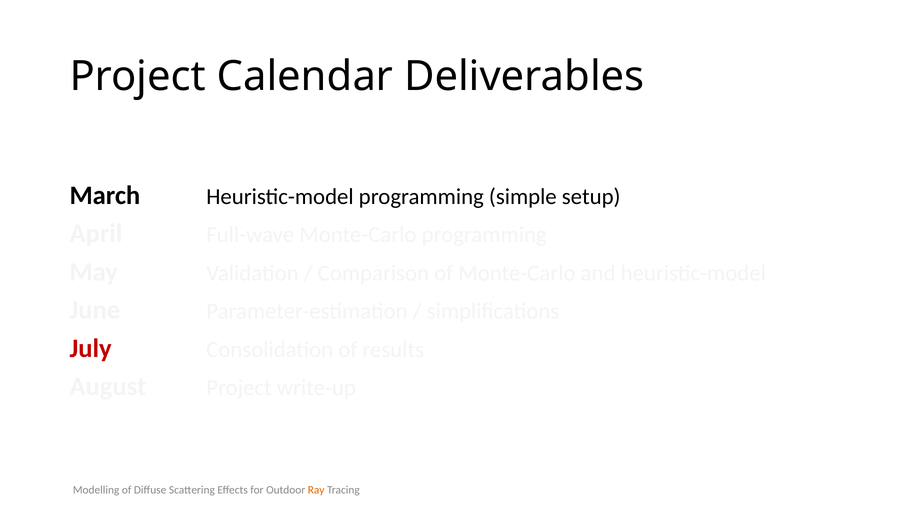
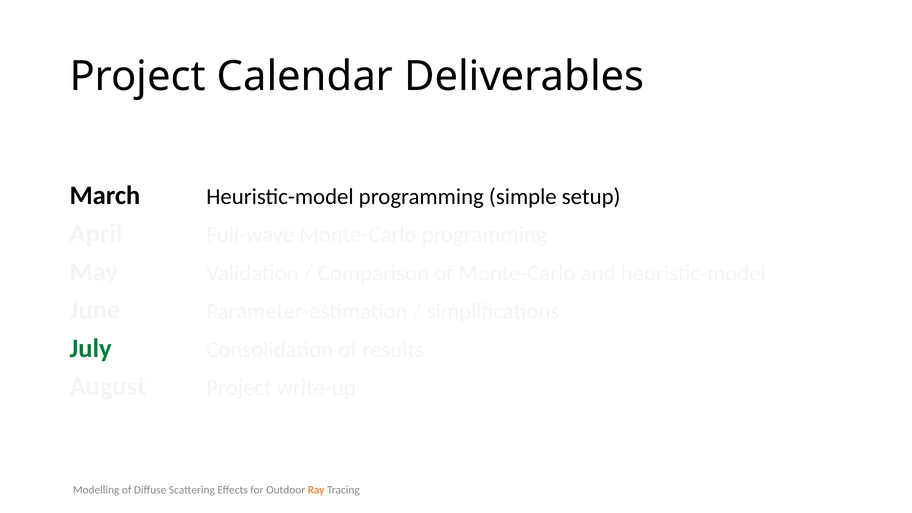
July colour: red -> green
